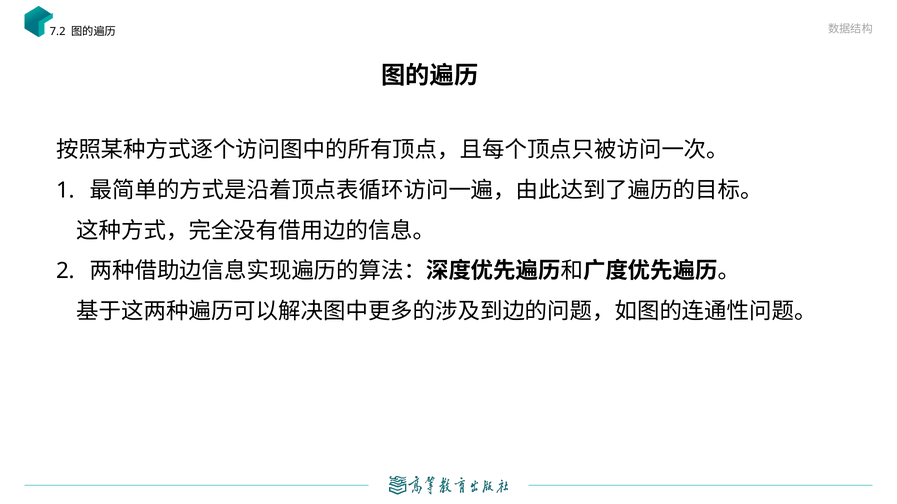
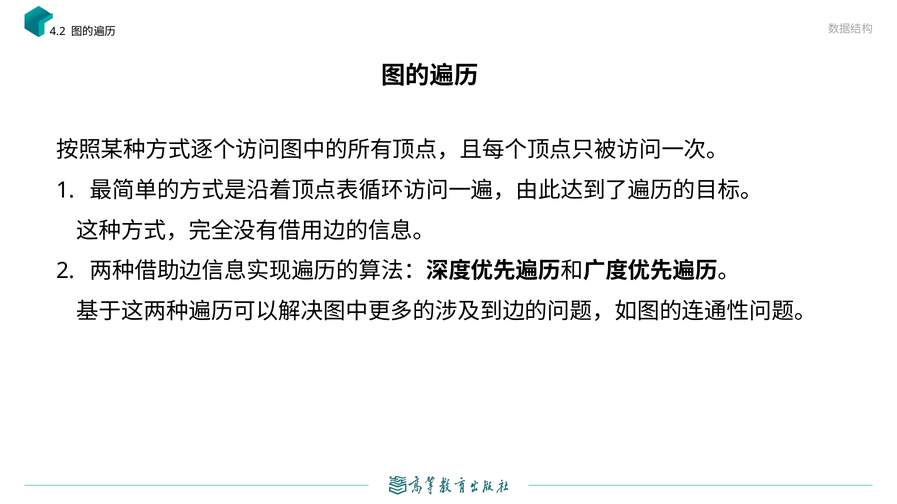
7.2: 7.2 -> 4.2
